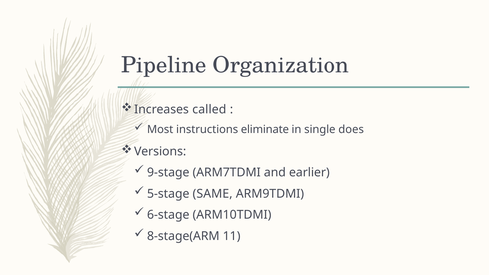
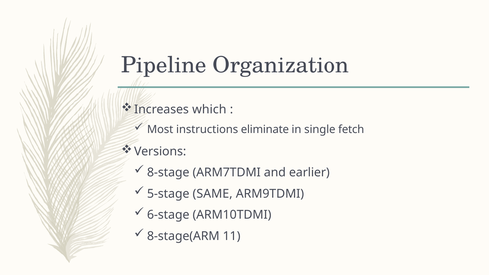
called: called -> which
does: does -> fetch
9-stage: 9-stage -> 8-stage
